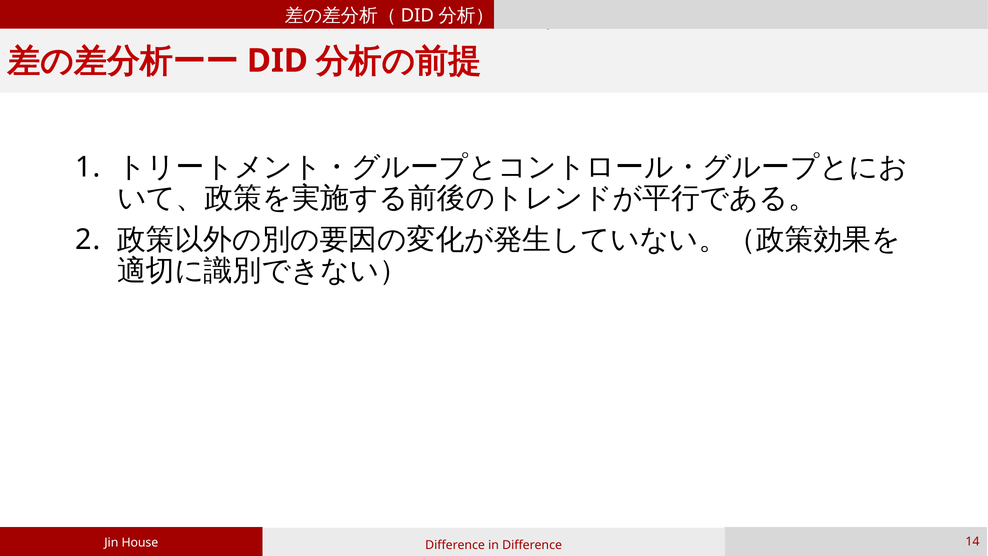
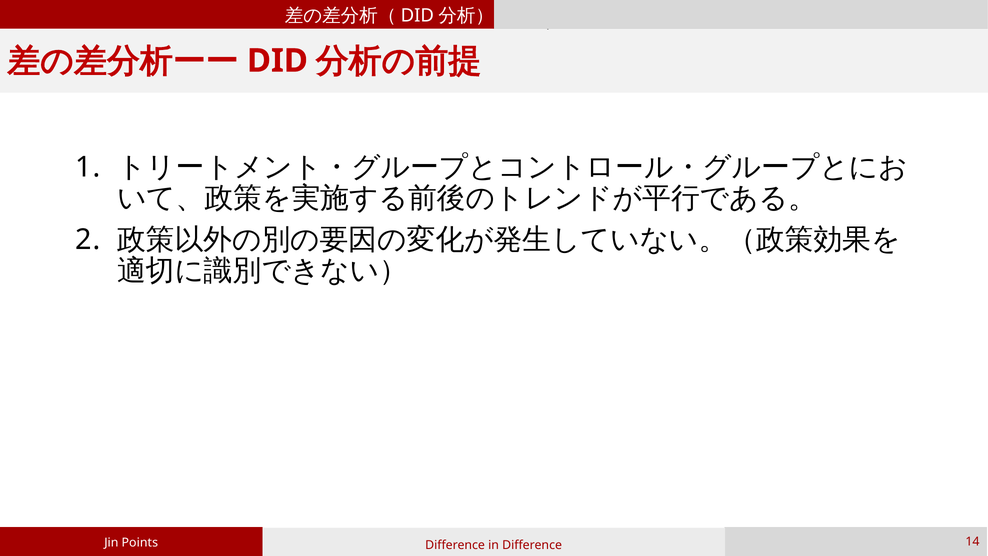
House: House -> Points
